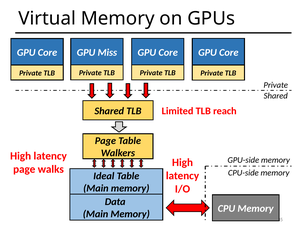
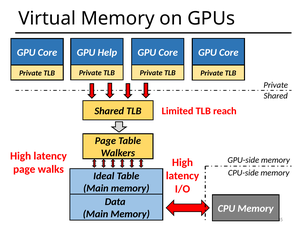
Miss: Miss -> Help
